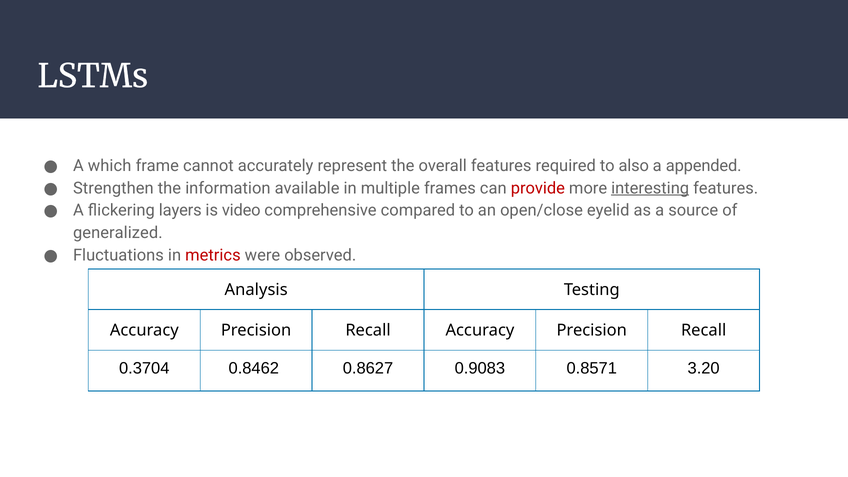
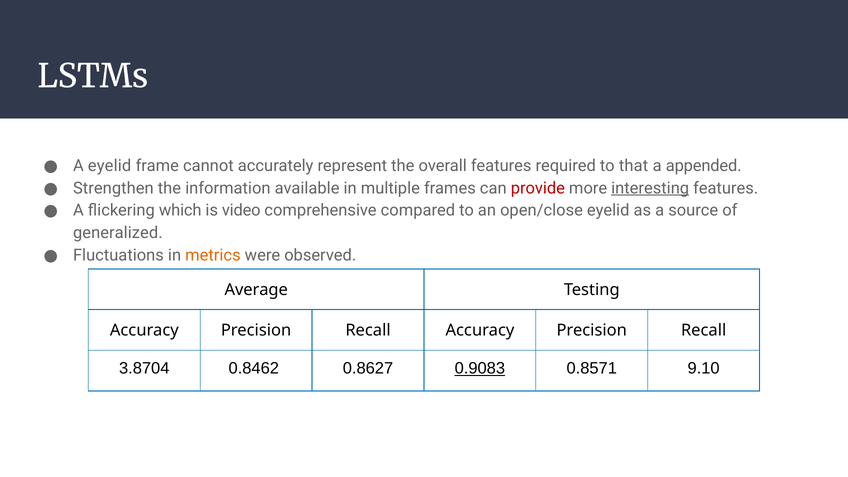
A which: which -> eyelid
also: also -> that
layers: layers -> which
metrics colour: red -> orange
Analysis: Analysis -> Average
0.3704: 0.3704 -> 3.8704
0.9083 underline: none -> present
3.20: 3.20 -> 9.10
